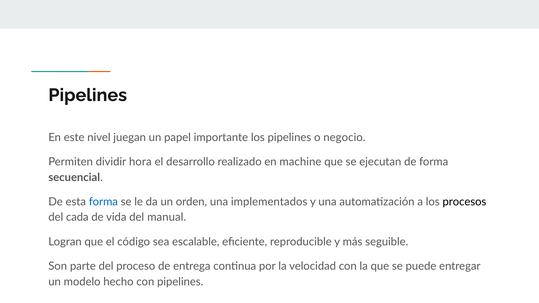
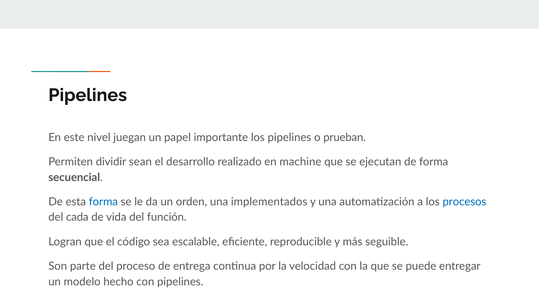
negocio: negocio -> prueban
hora: hora -> sean
procesos colour: black -> blue
manual: manual -> función
